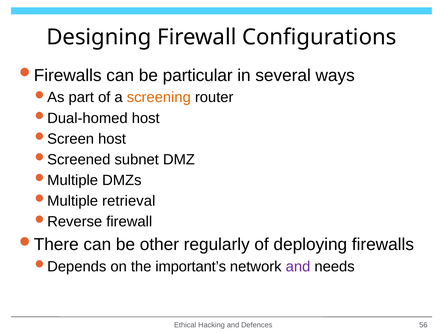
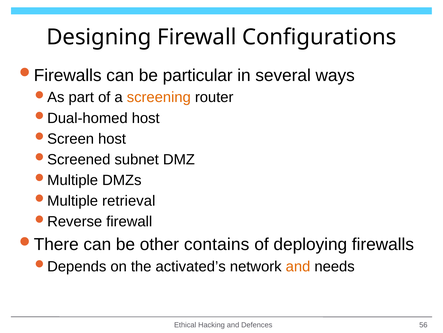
regularly: regularly -> contains
important’s: important’s -> activated’s
and at (298, 266) colour: purple -> orange
